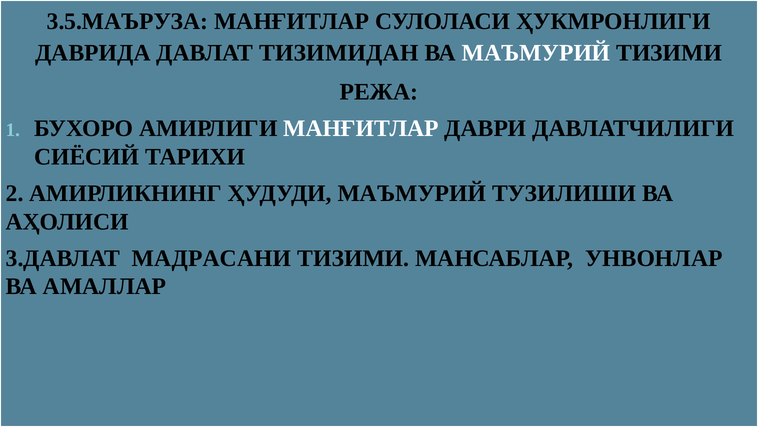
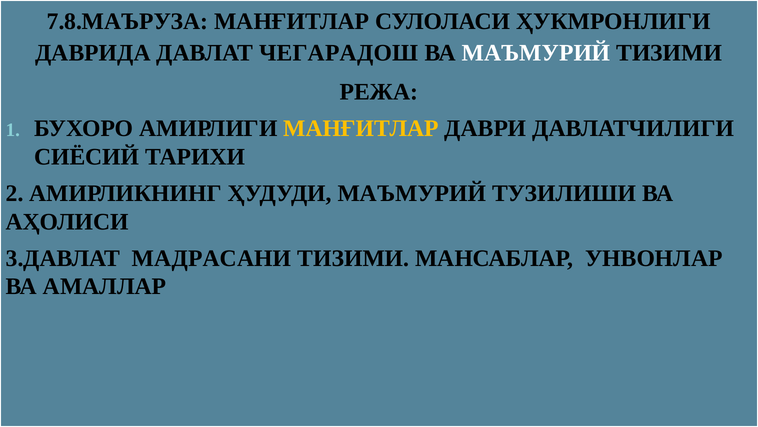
3.5.МАЪРУЗА: 3.5.МАЪРУЗА -> 7.8.МАЪРУЗА
ТИЗИМИДАН: ТИЗИМИДАН -> ЧЕГАРАДОШ
МАНҒИТЛАР at (361, 128) colour: white -> yellow
